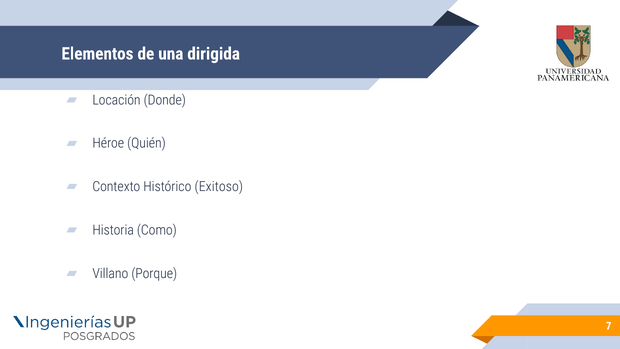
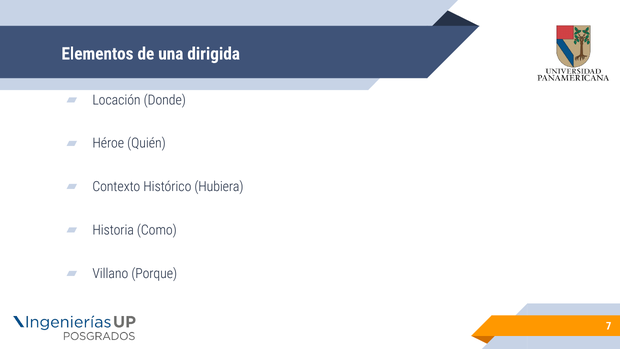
Exitoso: Exitoso -> Hubiera
